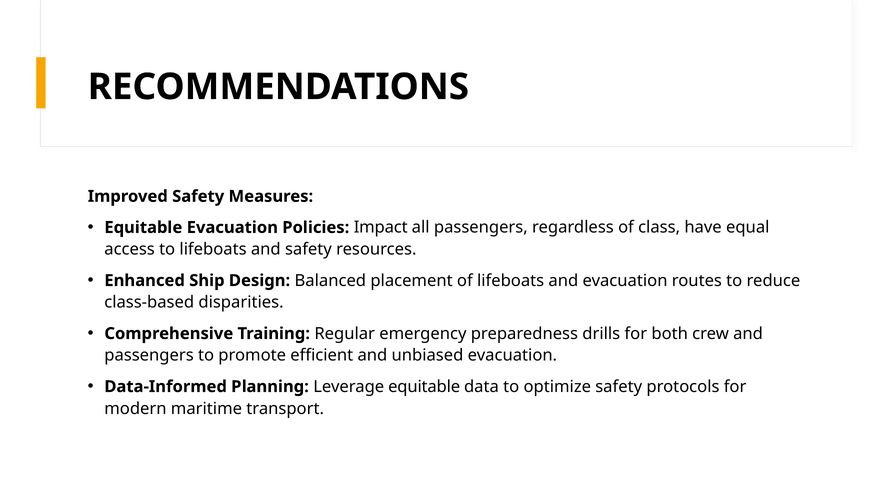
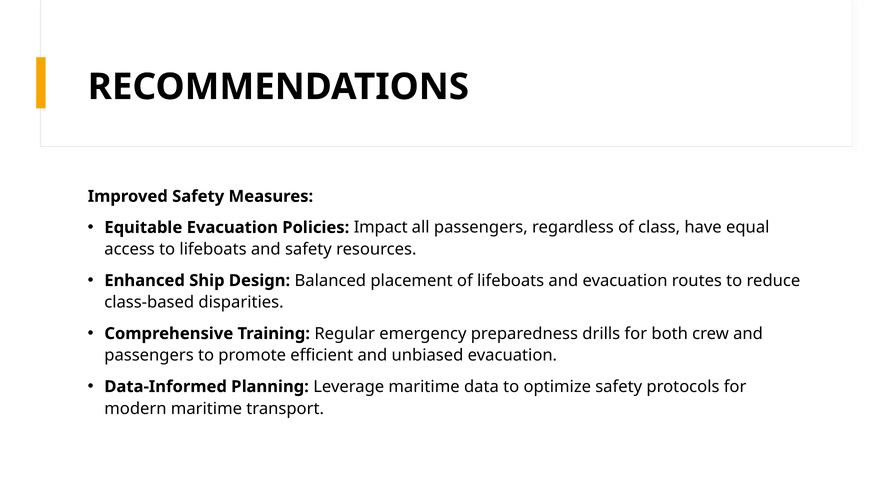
Leverage equitable: equitable -> maritime
